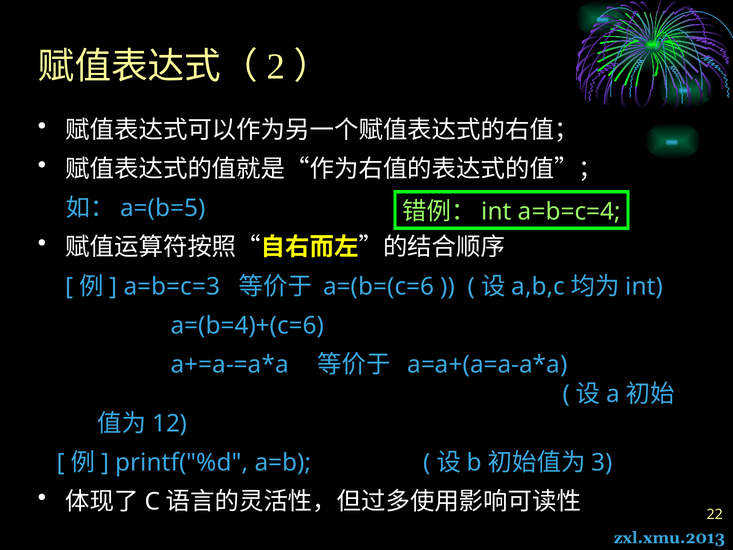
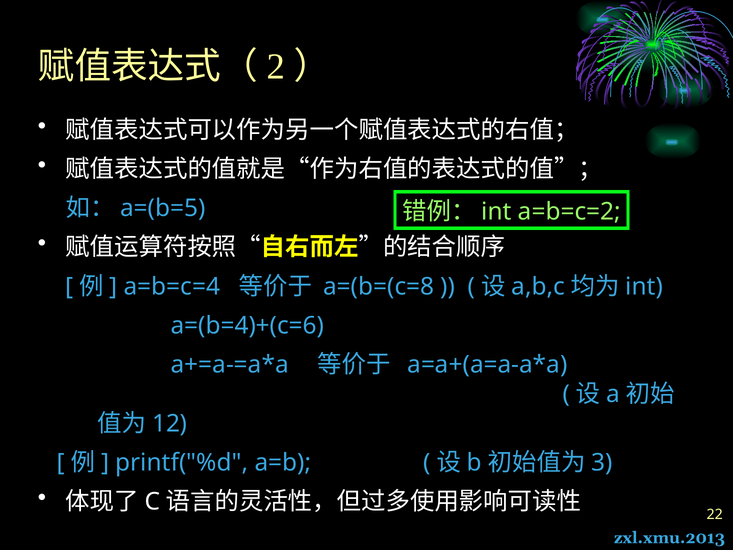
a=b=c=4: a=b=c=4 -> a=b=c=2
a=b=c=3: a=b=c=3 -> a=b=c=4
a=(b=(c=6: a=(b=(c=6 -> a=(b=(c=8
